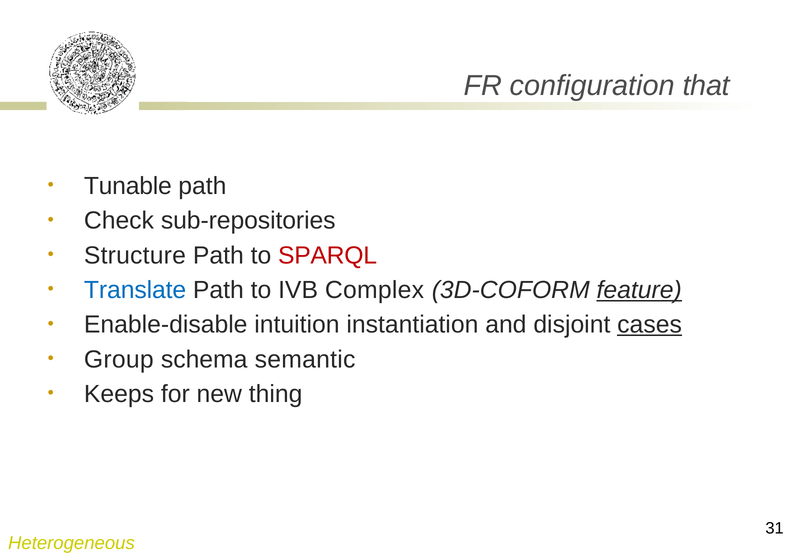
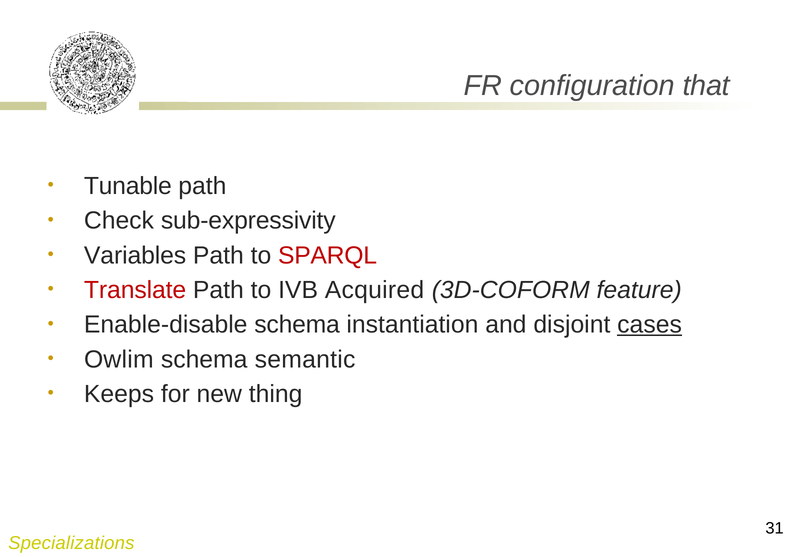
sub-repositories: sub-repositories -> sub-expressivity
Structure: Structure -> Variables
Translate colour: blue -> red
Complex: Complex -> Acquired
feature underline: present -> none
Enable-disable intuition: intuition -> schema
Group: Group -> Owlim
Heterogeneous: Heterogeneous -> Specializations
